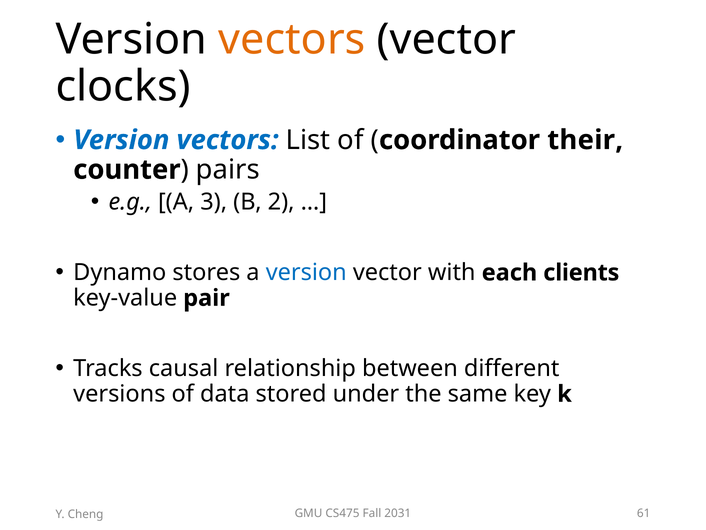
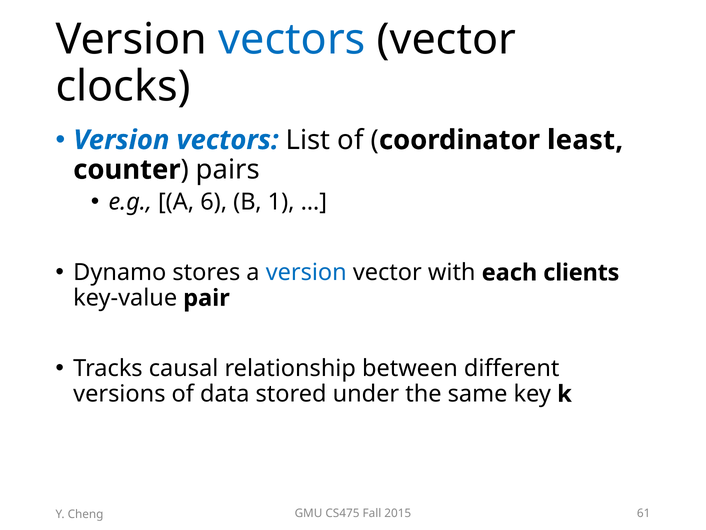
vectors at (292, 40) colour: orange -> blue
their: their -> least
3: 3 -> 6
2: 2 -> 1
2031: 2031 -> 2015
